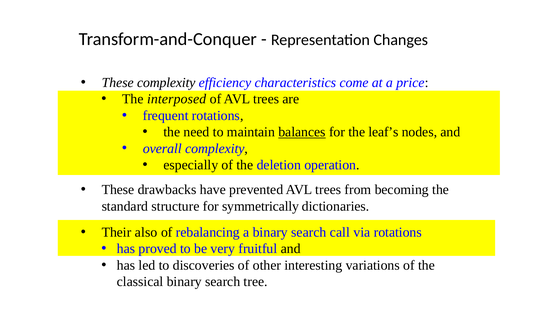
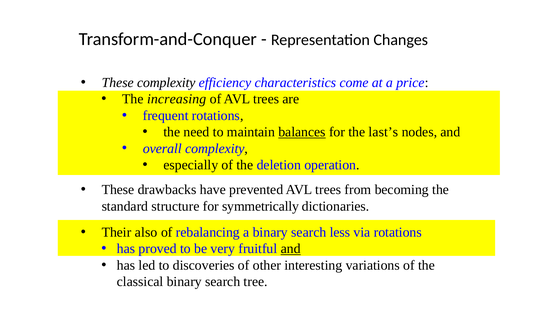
interposed: interposed -> increasing
leaf’s: leaf’s -> last’s
call: call -> less
and at (291, 249) underline: none -> present
